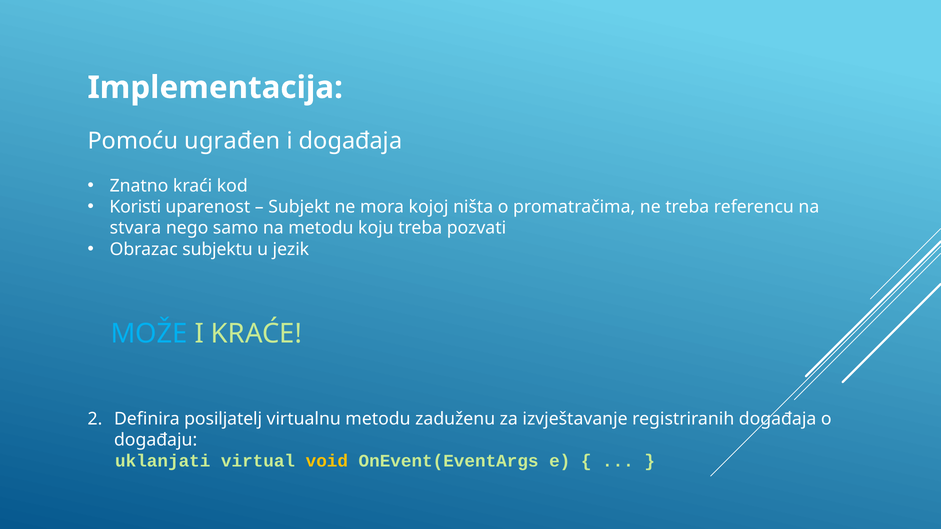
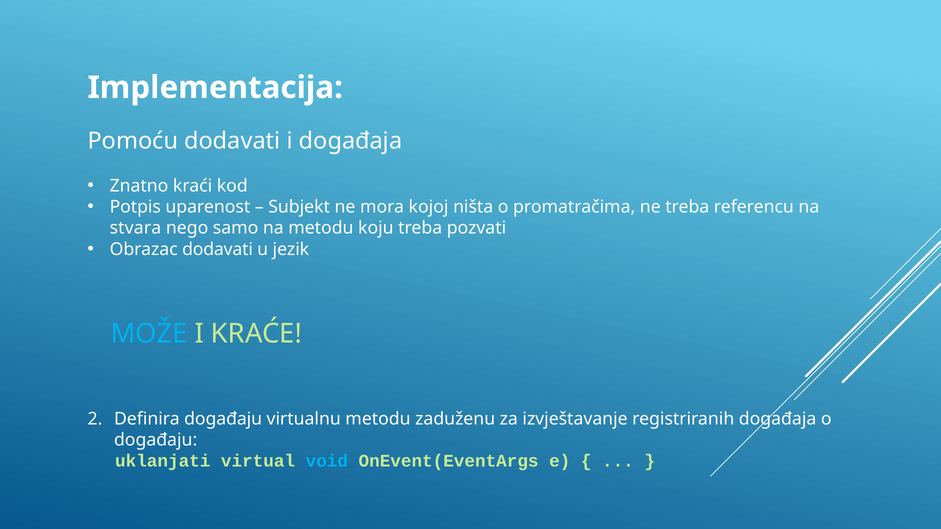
Pomoću ugrađen: ugrađen -> dodavati
Koristi: Koristi -> Potpis
Obrazac subjektu: subjektu -> dodavati
Definira posiljatelj: posiljatelj -> događaju
void colour: yellow -> light blue
